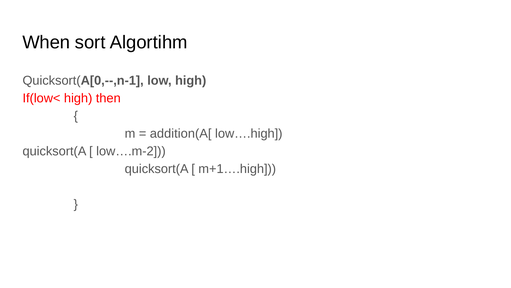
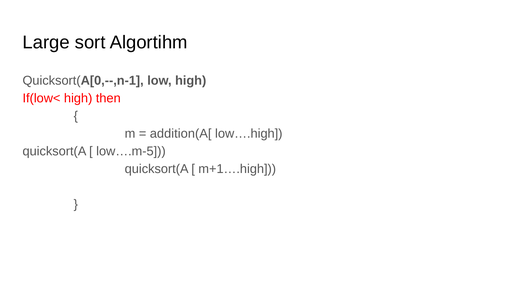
When: When -> Large
low….m-2: low….m-2 -> low….m-5
